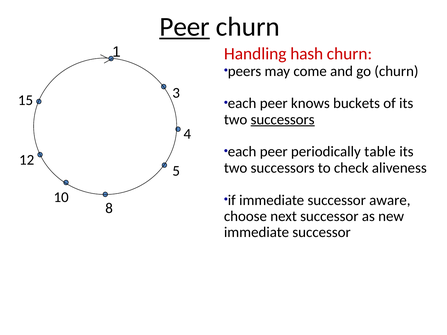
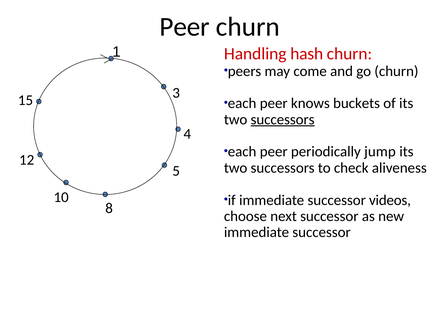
Peer at (185, 27) underline: present -> none
table: table -> jump
aware: aware -> videos
